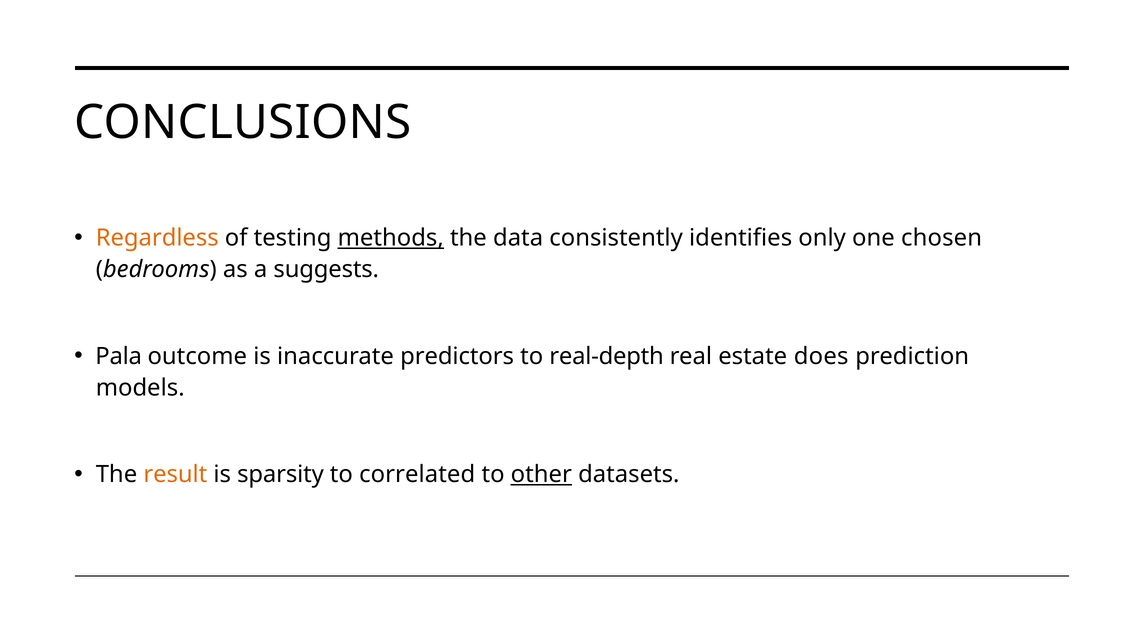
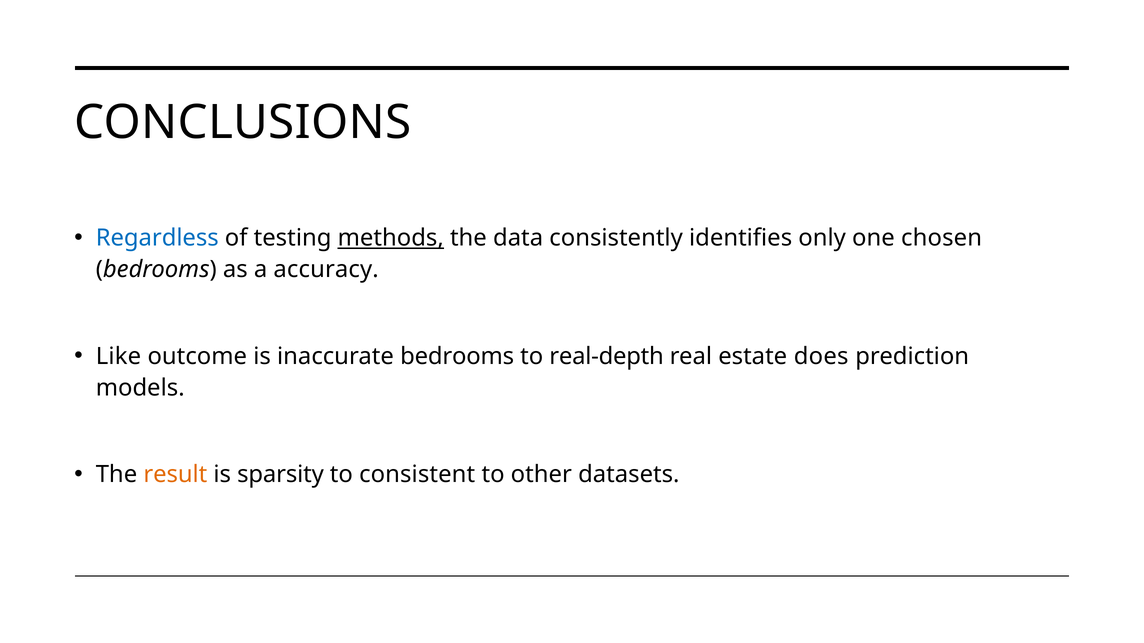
Regardless colour: orange -> blue
suggests: suggests -> accuracy
Pala: Pala -> Like
inaccurate predictors: predictors -> bedrooms
correlated: correlated -> consistent
other underline: present -> none
